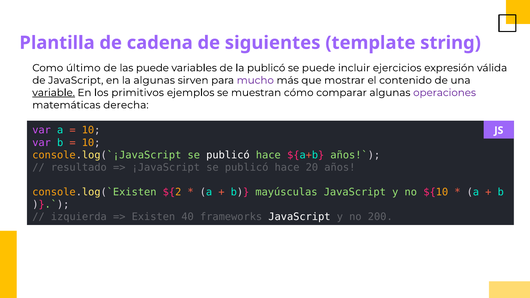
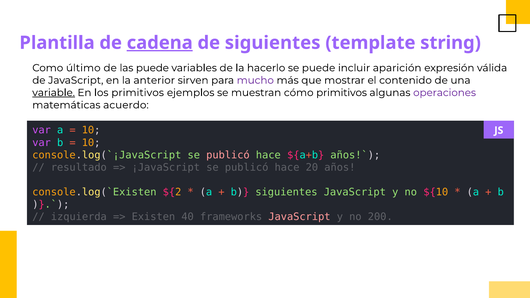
cadena underline: none -> present
la publicó: publicó -> hacerlo
ejercicios: ejercicios -> aparición
la algunas: algunas -> anterior
cómo comparar: comparar -> primitivos
derecha: derecha -> acuerdo
publicó at (228, 155) colour: white -> pink
b mayúsculas: mayúsculas -> siguientes
JavaScript at (299, 217) colour: white -> pink
